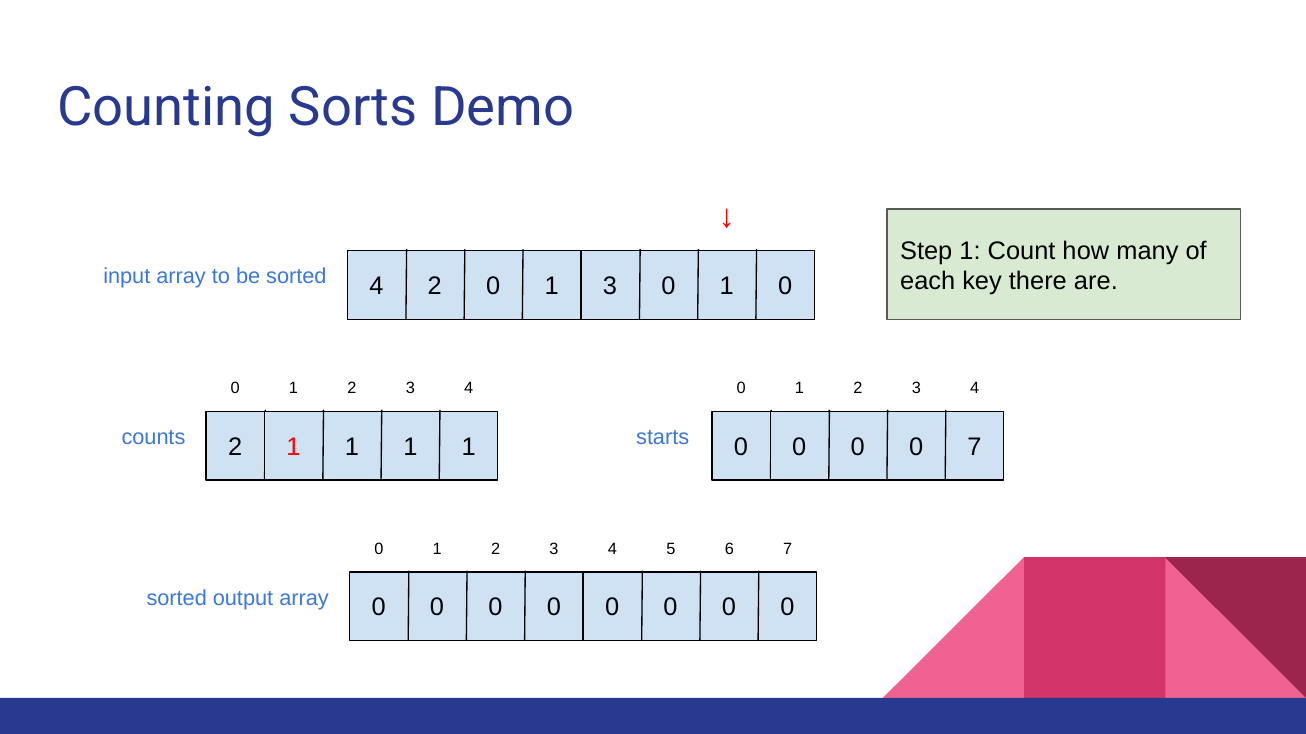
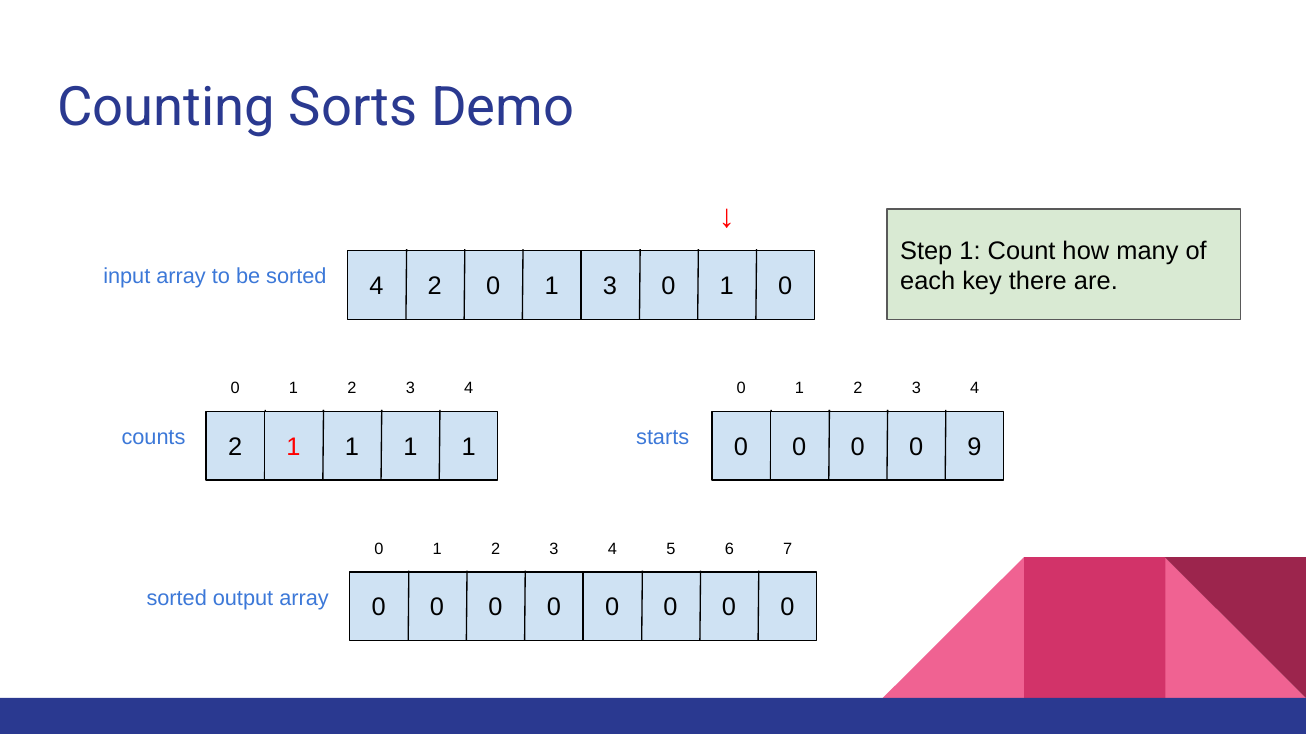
0 7: 7 -> 9
